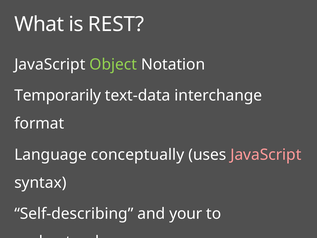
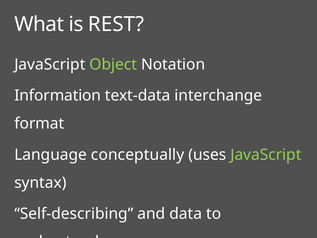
Temporarily: Temporarily -> Information
JavaScript at (266, 154) colour: pink -> light green
your: your -> data
